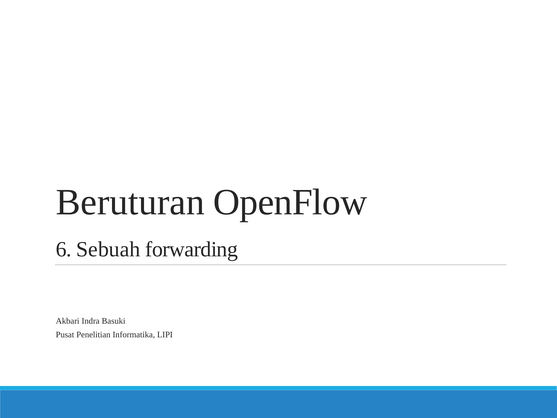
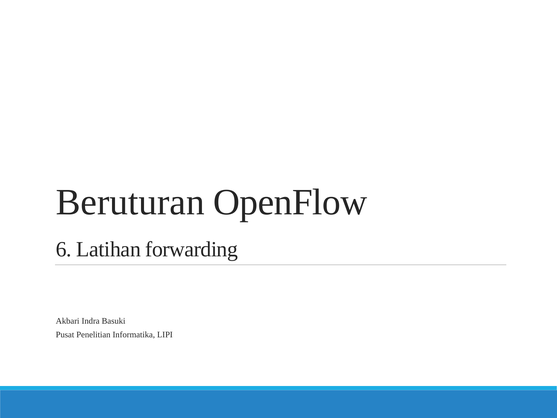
Sebuah: Sebuah -> Latihan
